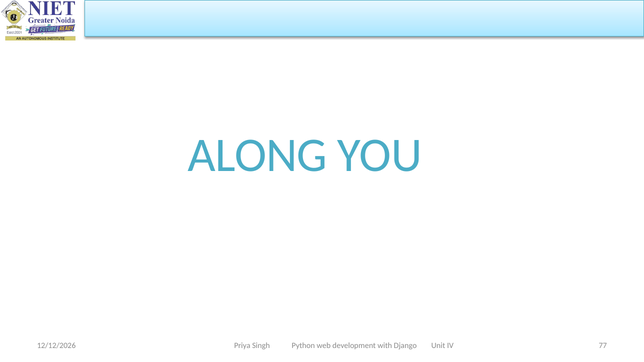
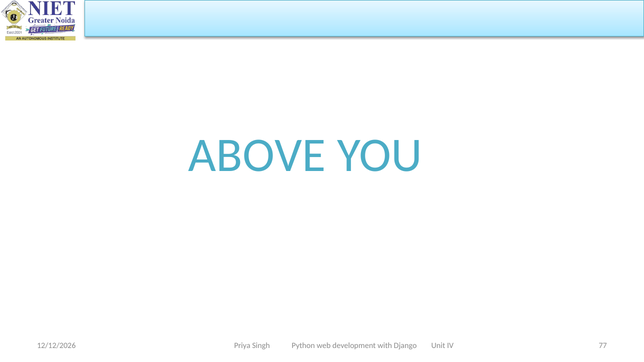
ALONG: ALONG -> ABOVE
